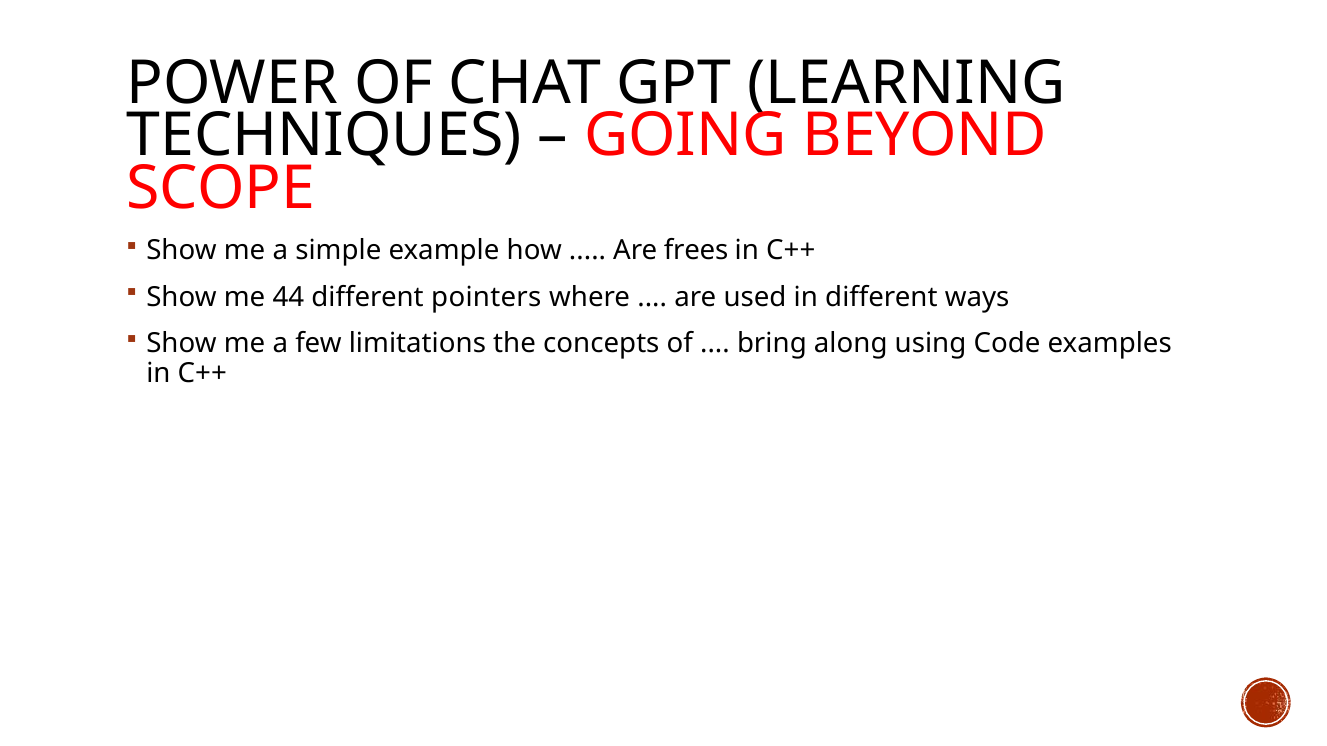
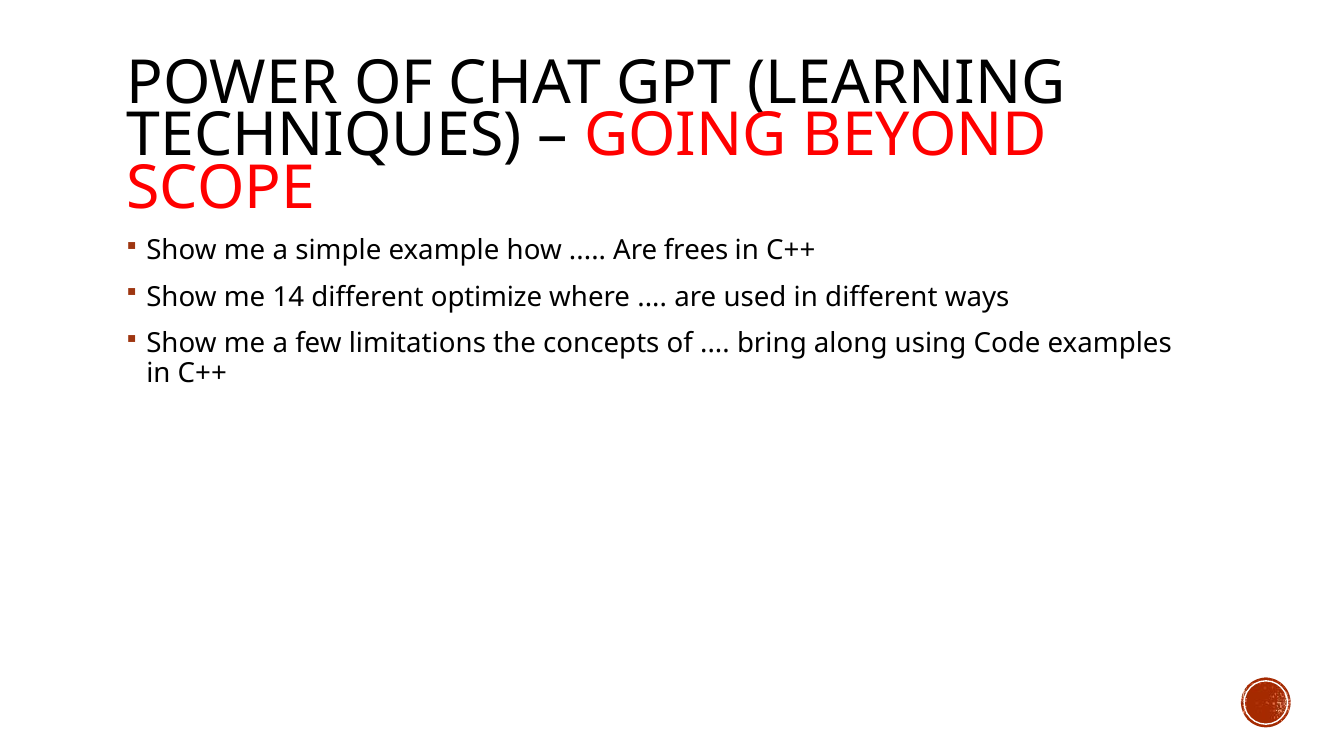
44: 44 -> 14
pointers: pointers -> optimize
